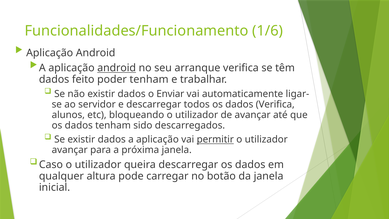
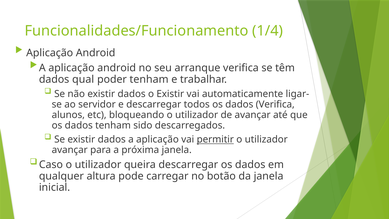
1/6: 1/6 -> 1/4
android at (117, 68) underline: present -> none
feito: feito -> qual
o Enviar: Enviar -> Existir
